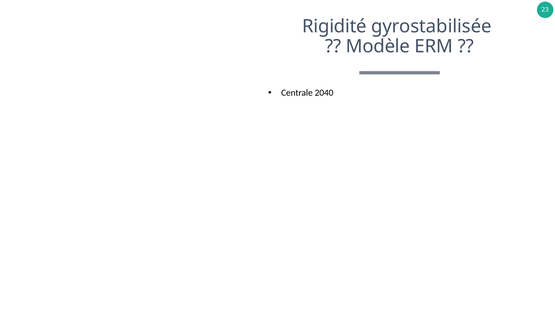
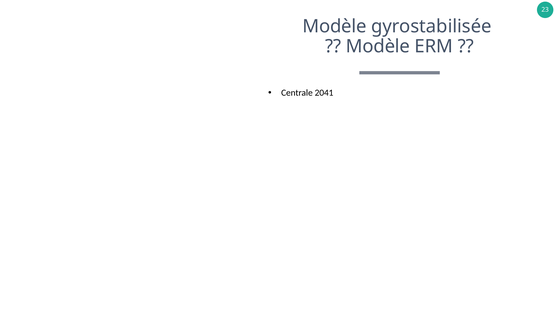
Rigidité at (334, 26): Rigidité -> Modèle
2040: 2040 -> 2041
